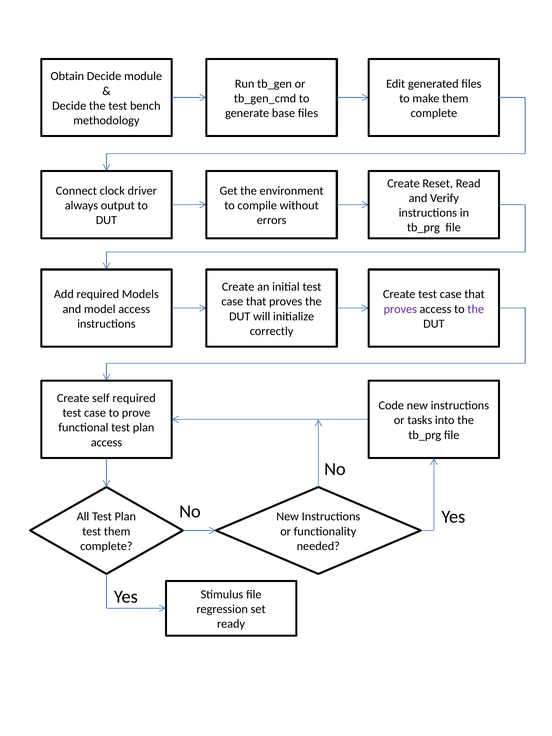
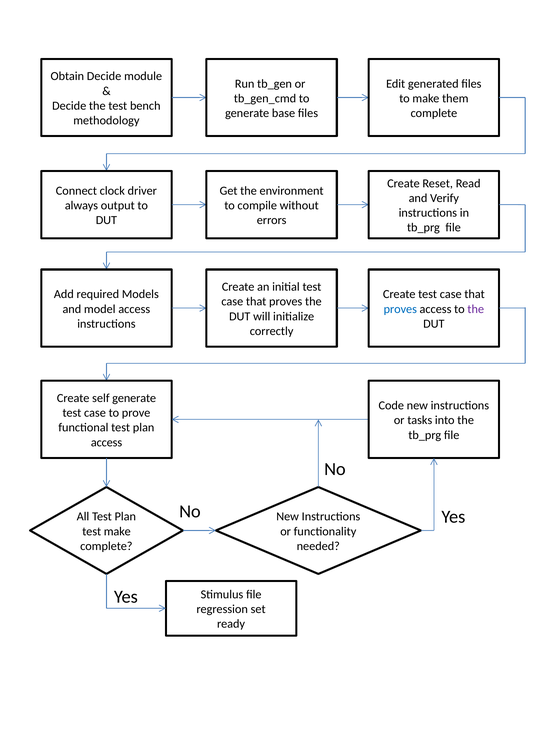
proves at (400, 309) colour: purple -> blue
self required: required -> generate
test them: them -> make
